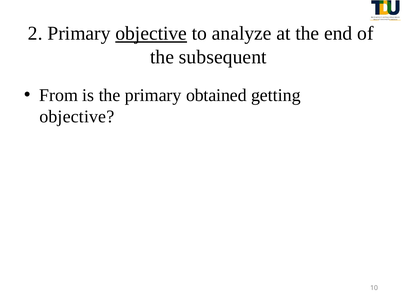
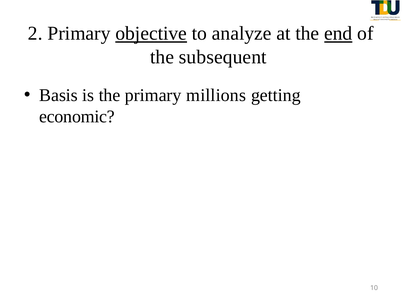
end underline: none -> present
From: From -> Basis
obtained: obtained -> millions
objective at (77, 117): objective -> economic
